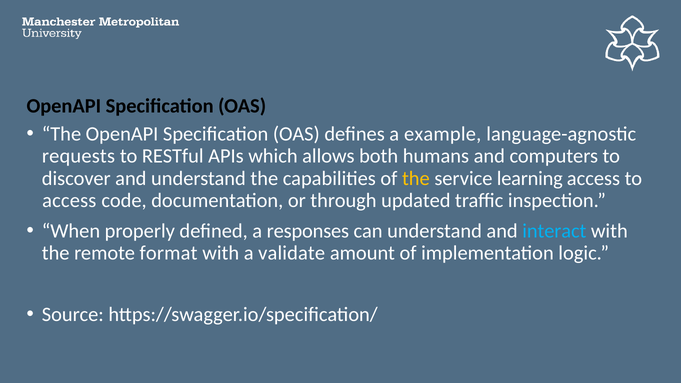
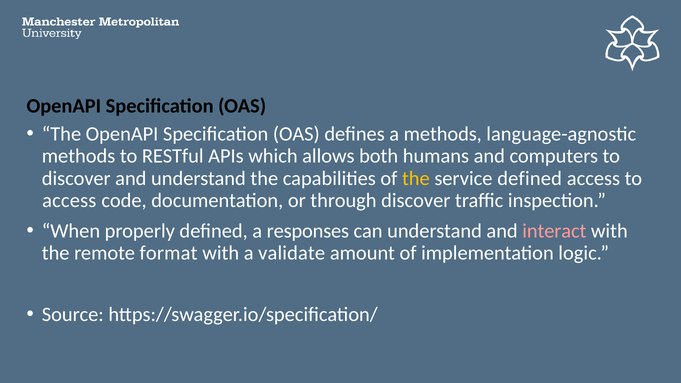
a example: example -> methods
requests at (78, 156): requests -> methods
service learning: learning -> defined
through updated: updated -> discover
interact colour: light blue -> pink
